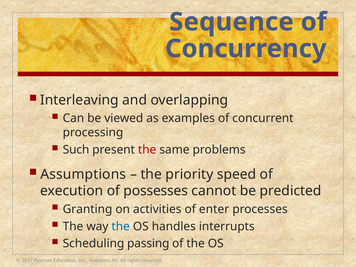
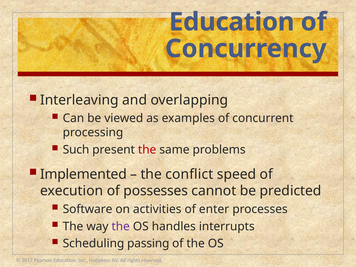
Sequence at (231, 22): Sequence -> Education
Assumptions: Assumptions -> Implemented
priority: priority -> conflict
Granting: Granting -> Software
the at (121, 226) colour: blue -> purple
